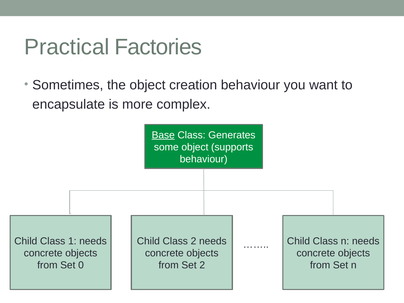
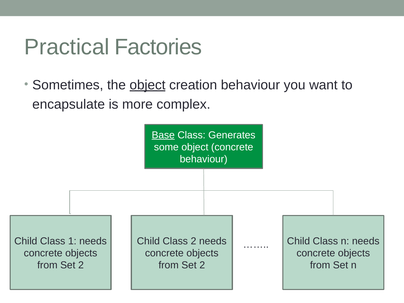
object at (148, 85) underline: none -> present
object supports: supports -> concrete
0 at (81, 265): 0 -> 2
